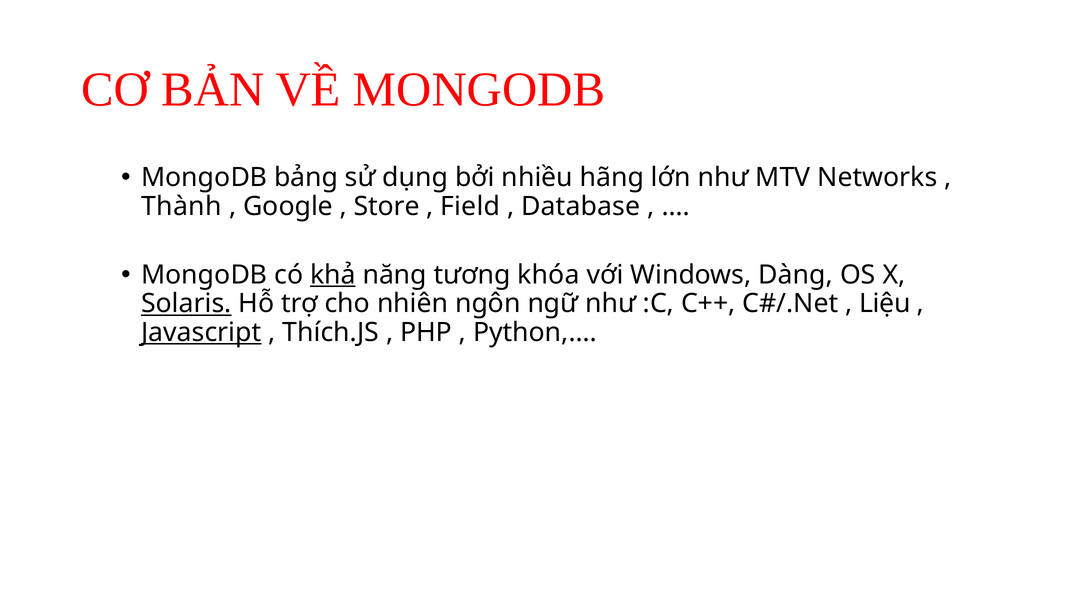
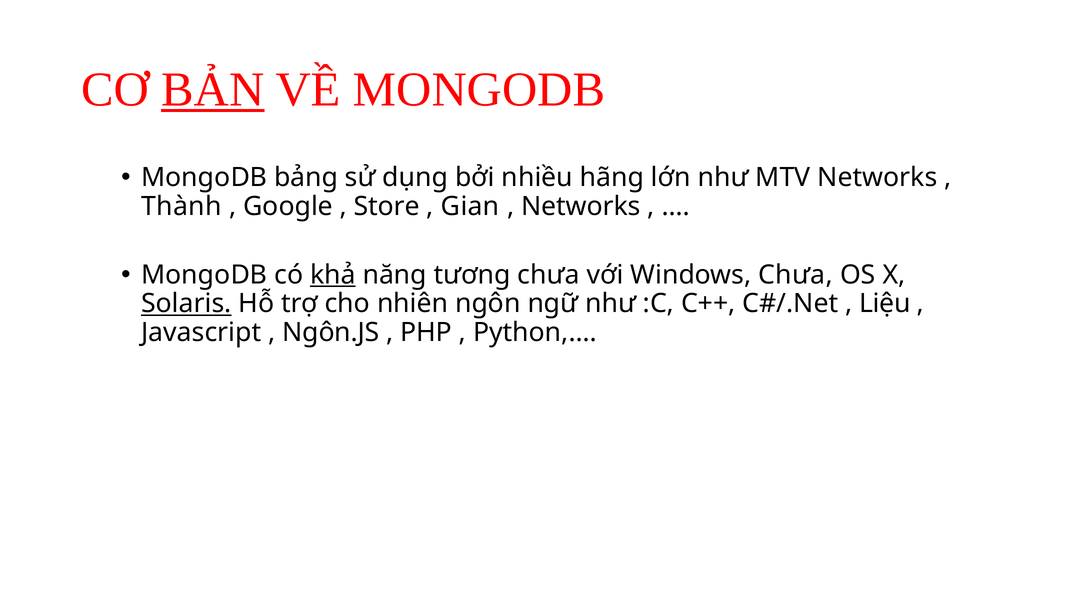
BẢN underline: none -> present
Field: Field -> Gian
Database at (581, 207): Database -> Networks
tương khóa: khóa -> chưa
Windows Dàng: Dàng -> Chưa
Javascript underline: present -> none
Thích.JS: Thích.JS -> Ngôn.JS
